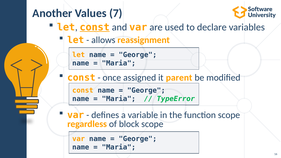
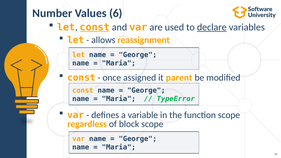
Another: Another -> Number
7: 7 -> 6
declare underline: none -> present
